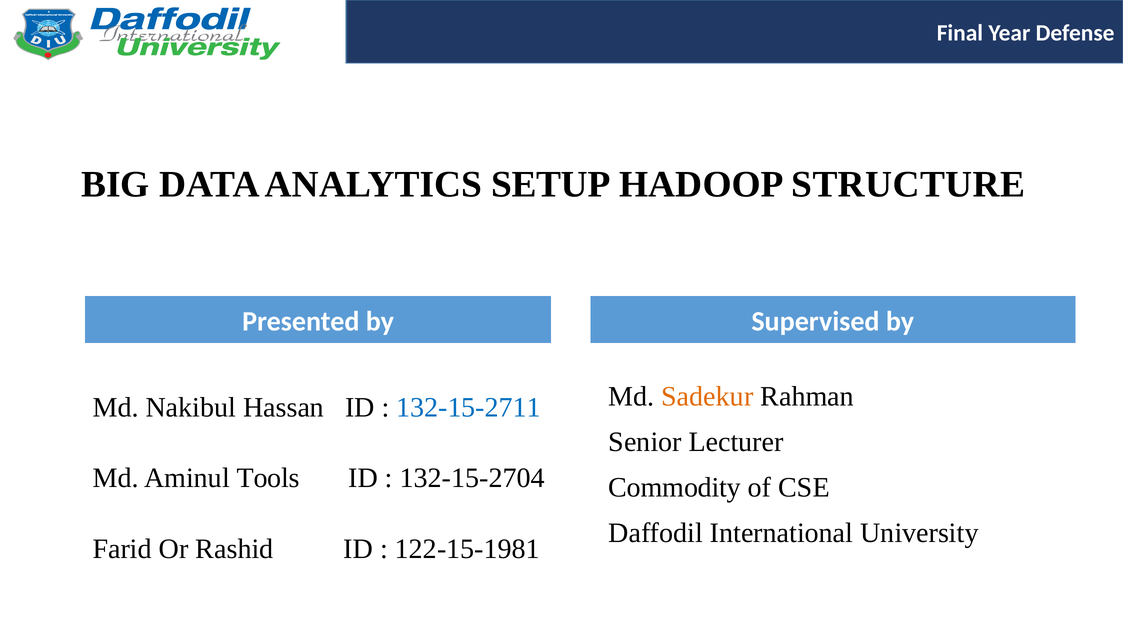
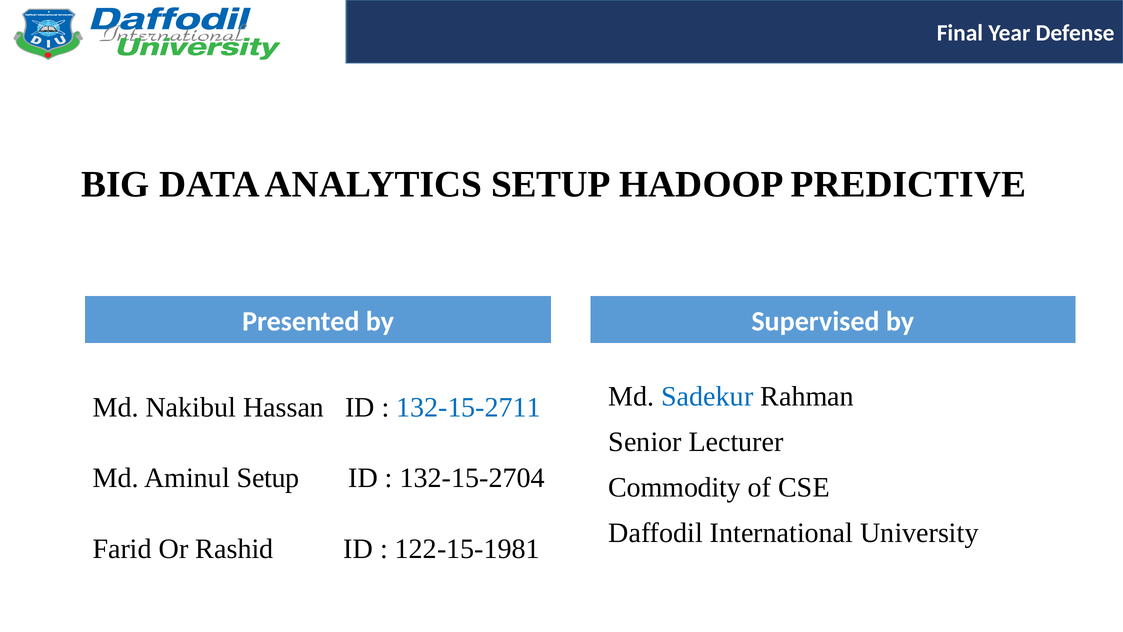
STRUCTURE: STRUCTURE -> PREDICTIVE
Sadekur colour: orange -> blue
Aminul Tools: Tools -> Setup
